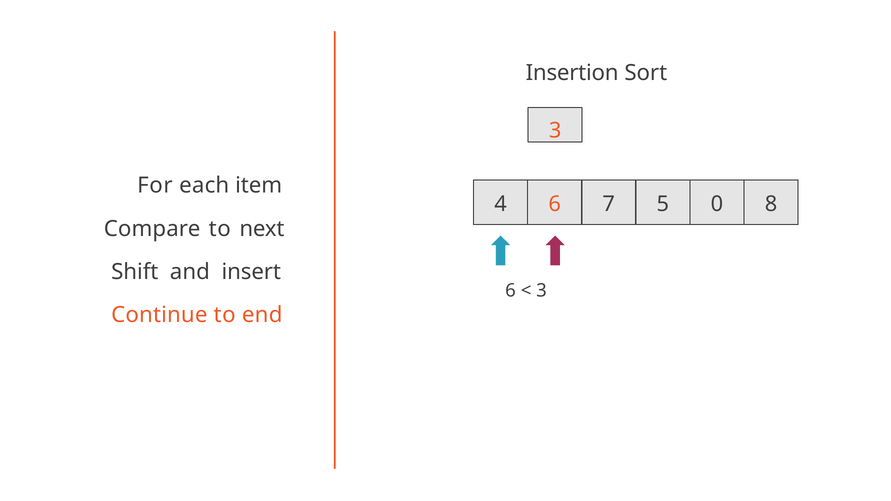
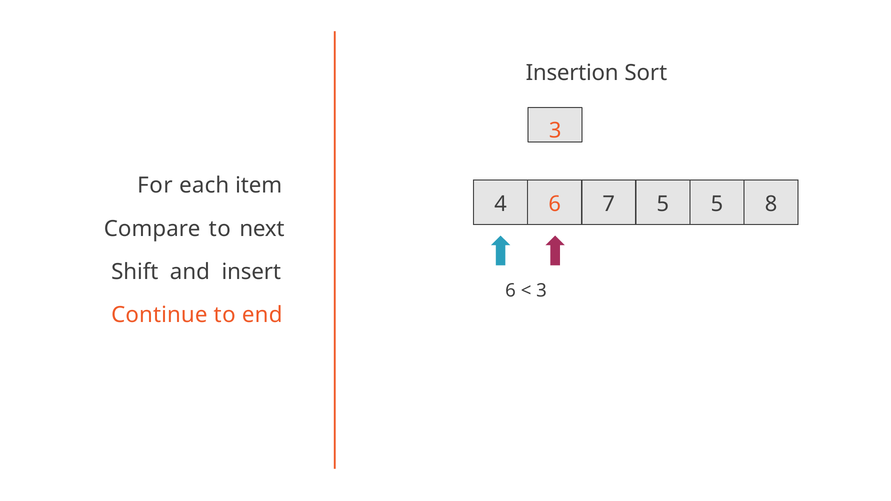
5 0: 0 -> 5
